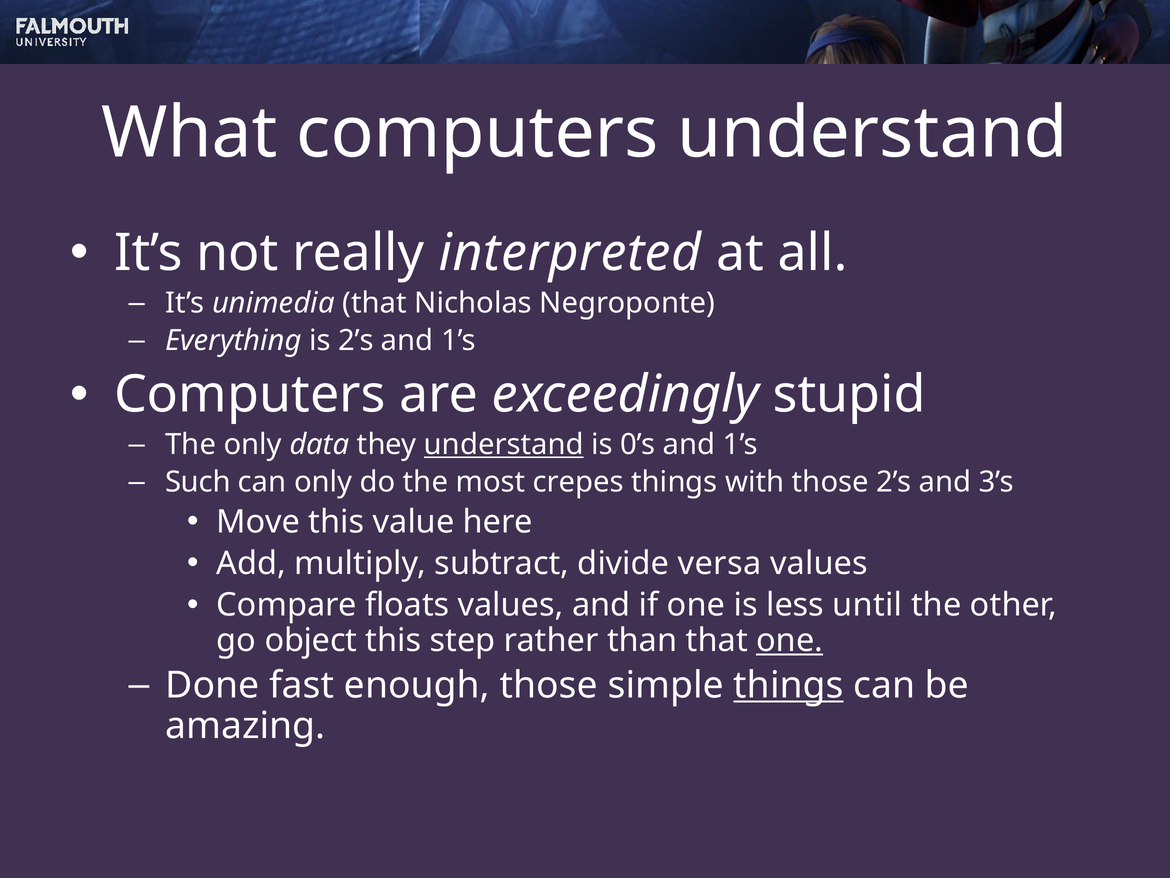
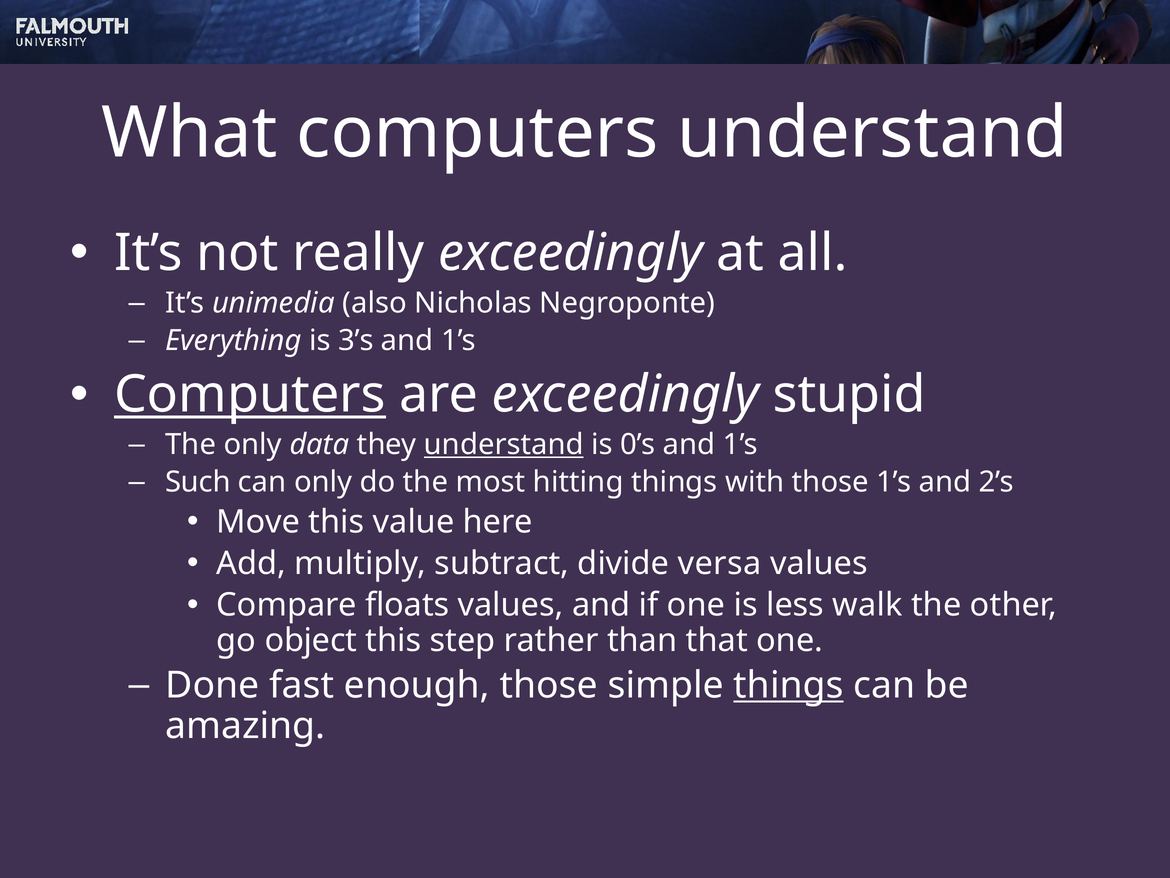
really interpreted: interpreted -> exceedingly
unimedia that: that -> also
is 2’s: 2’s -> 3’s
Computers at (250, 395) underline: none -> present
crepes: crepes -> hitting
those 2’s: 2’s -> 1’s
3’s: 3’s -> 2’s
until: until -> walk
one at (790, 640) underline: present -> none
